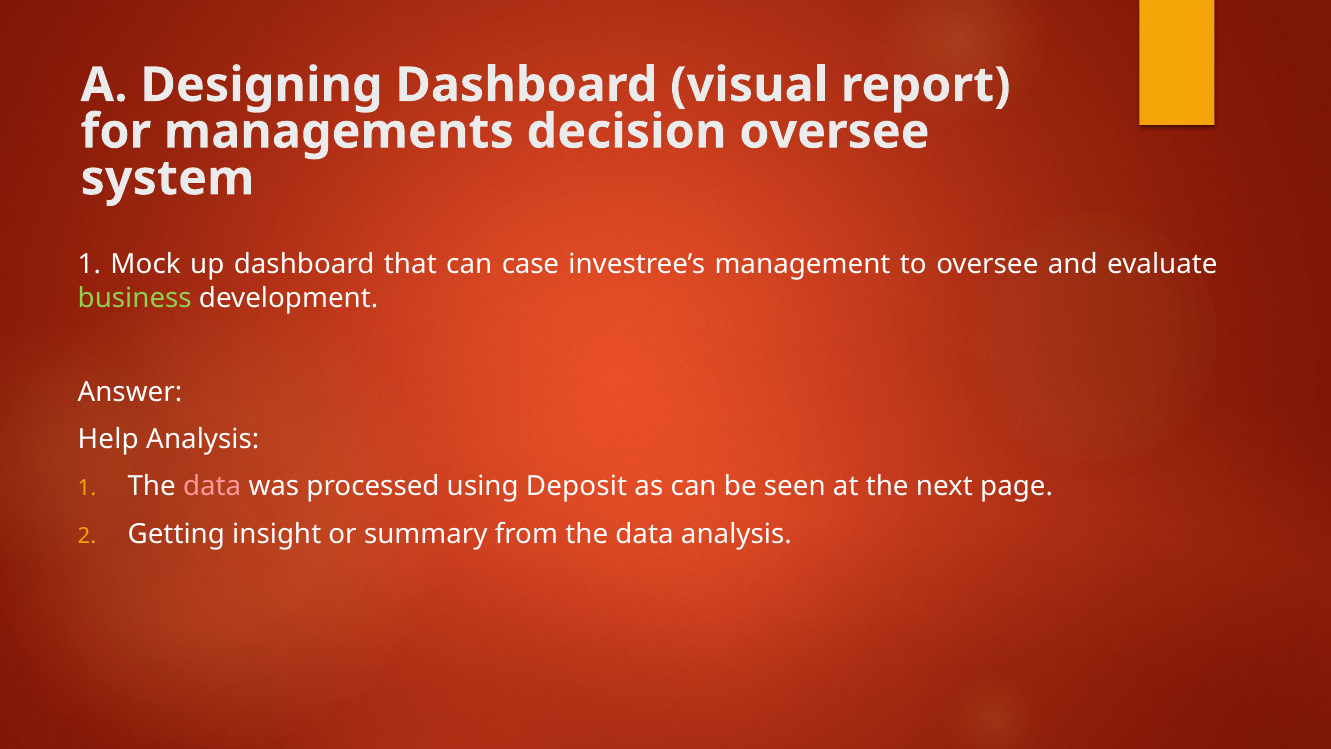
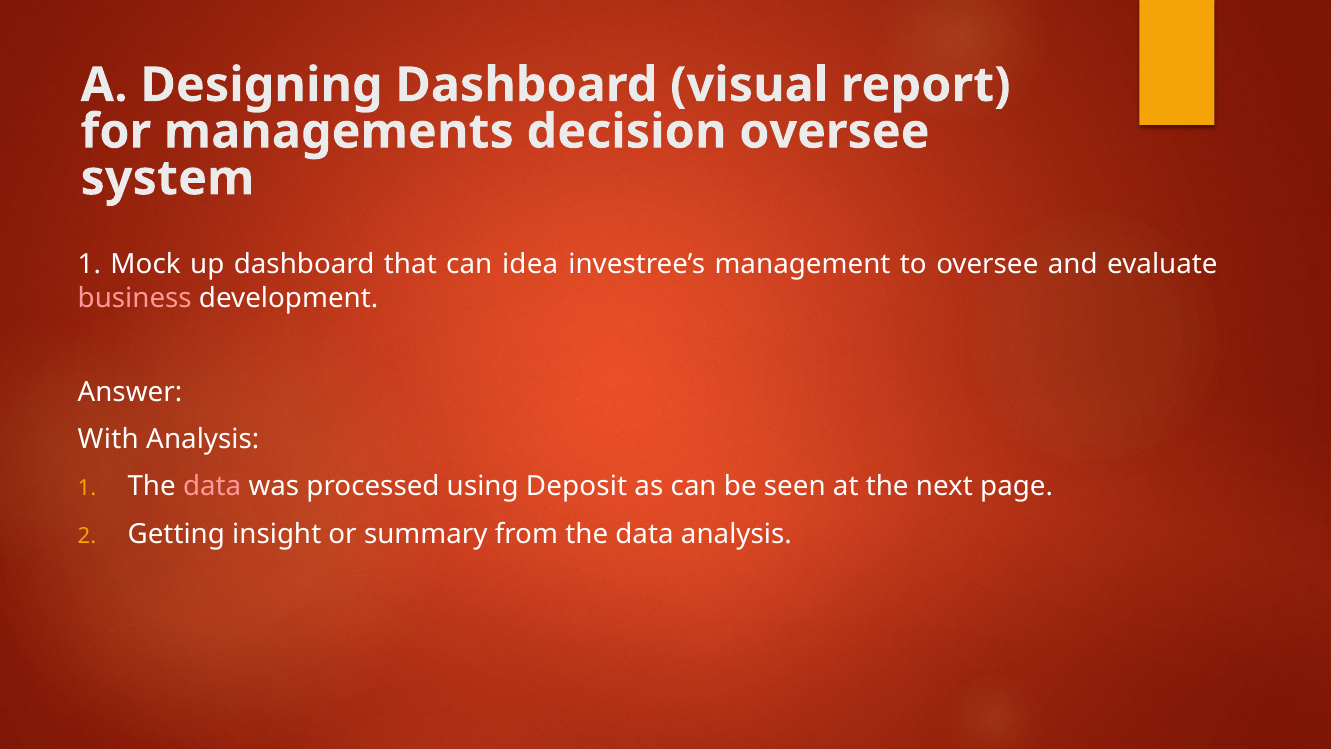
case: case -> idea
business colour: light green -> pink
Help: Help -> With
